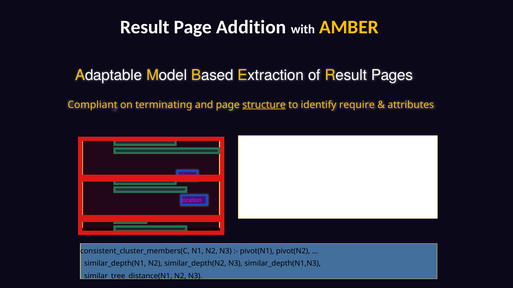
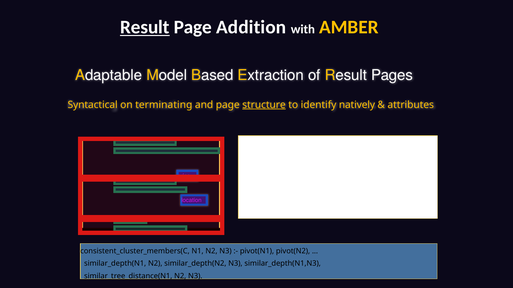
Result at (145, 27) underline: none -> present
Compliant: Compliant -> Syntactical
require: require -> natively
